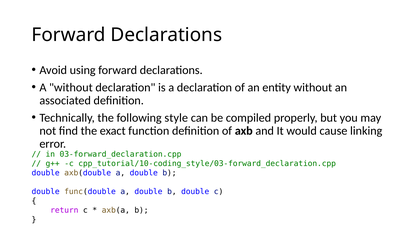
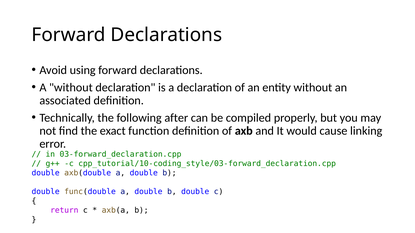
style: style -> after
